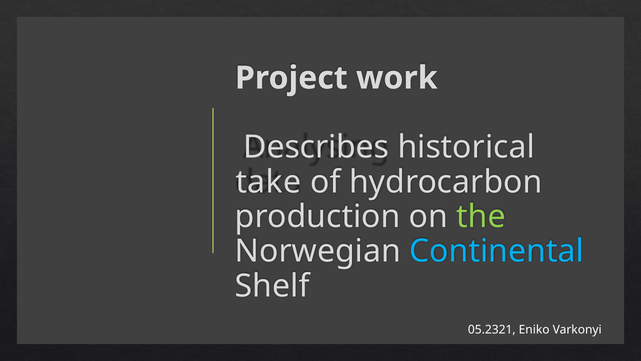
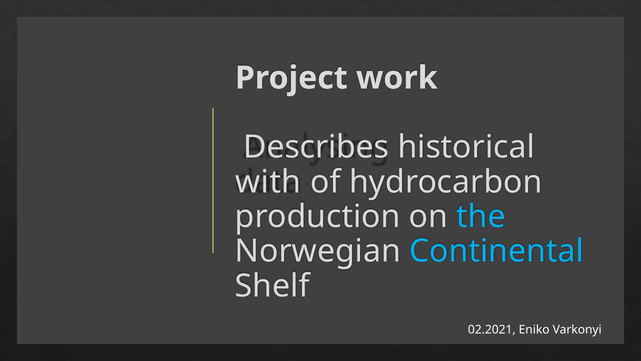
take: take -> with
the colour: light green -> light blue
05.2321: 05.2321 -> 02.2021
